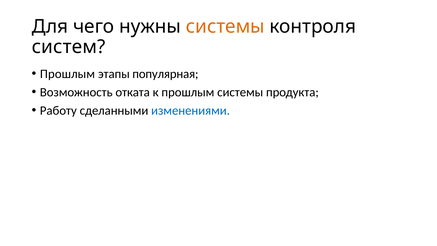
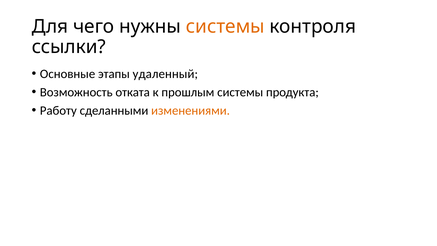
систем: систем -> ссылки
Прошлым at (67, 74): Прошлым -> Основные
популярная: популярная -> удаленный
изменениями colour: blue -> orange
